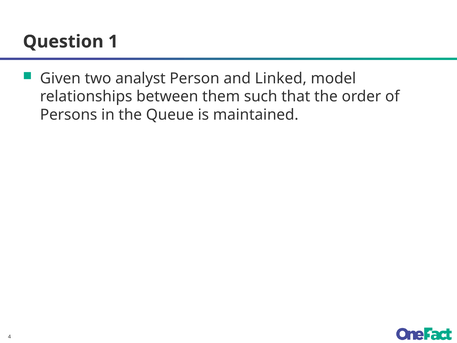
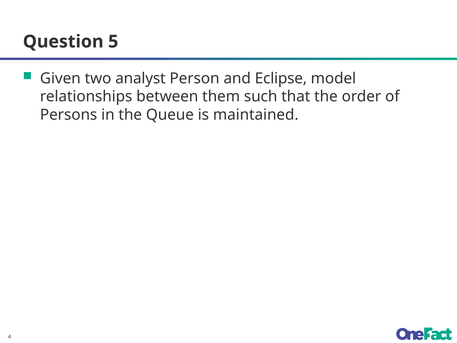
1: 1 -> 5
Linked: Linked -> Eclipse
